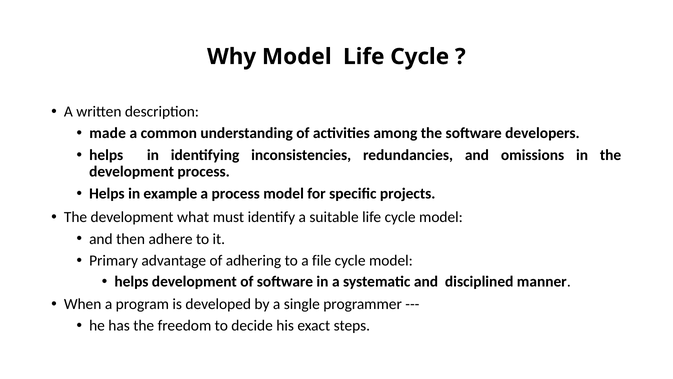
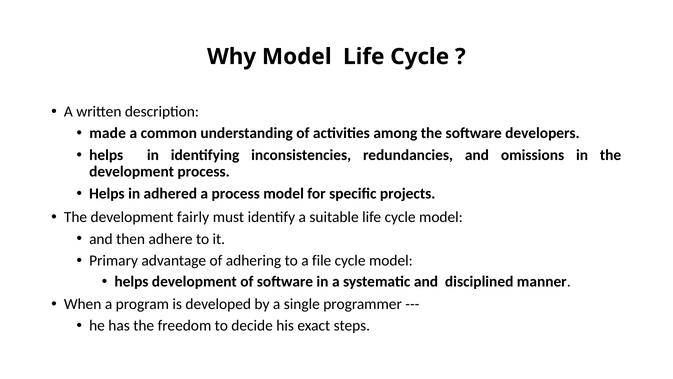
example: example -> adhered
what: what -> fairly
